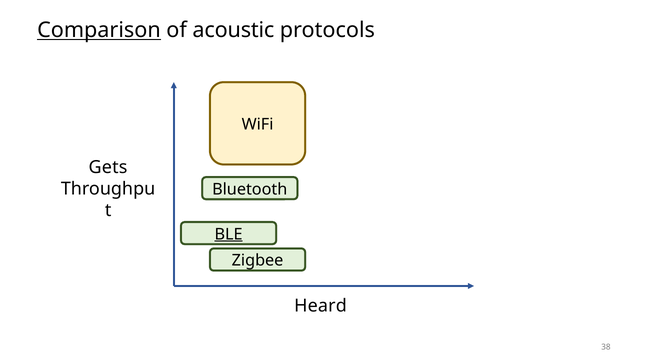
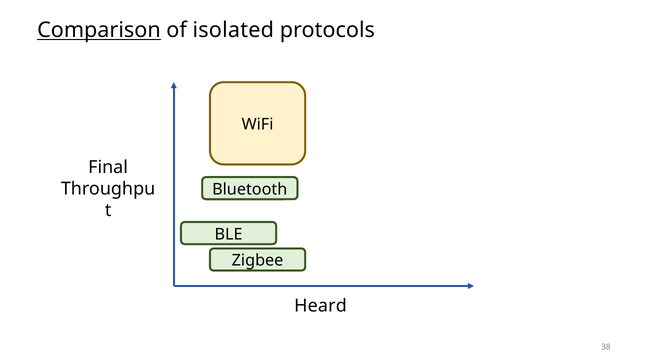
acoustic: acoustic -> isolated
Gets: Gets -> Final
BLE underline: present -> none
